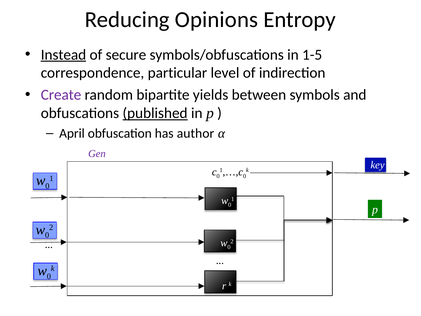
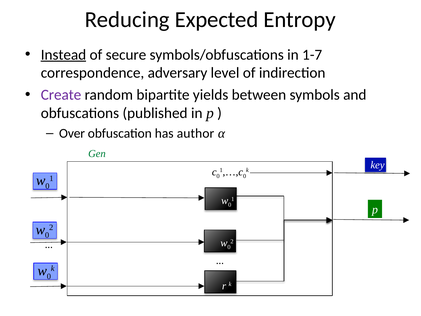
Opinions: Opinions -> Expected
1-5: 1-5 -> 1-7
particular: particular -> adversary
published underline: present -> none
April: April -> Over
Gen colour: purple -> green
